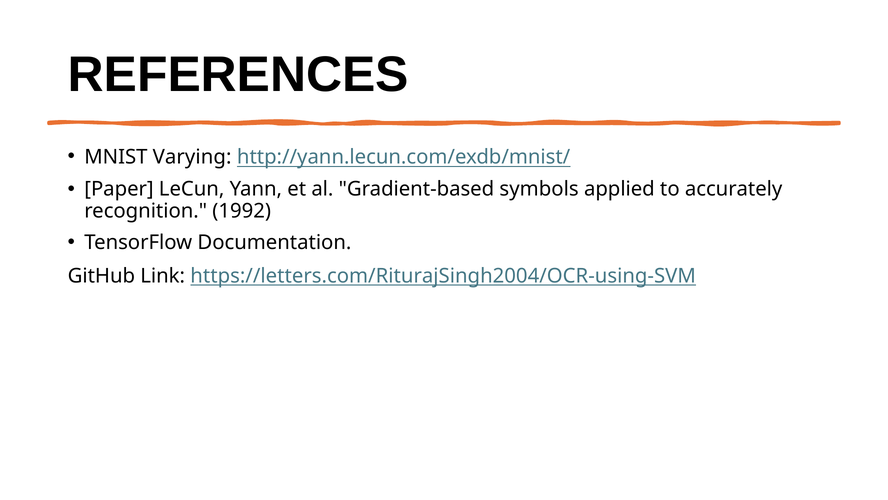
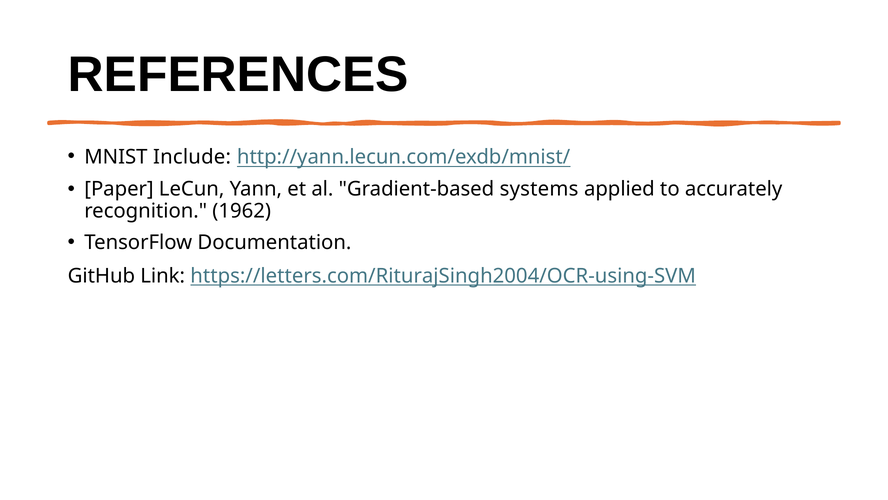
Varying: Varying -> Include
symbols: symbols -> systems
1992: 1992 -> 1962
